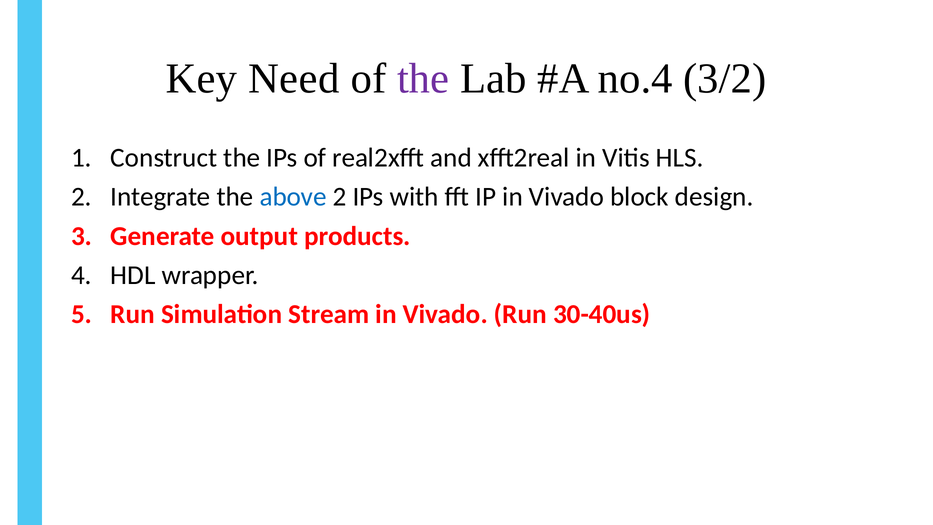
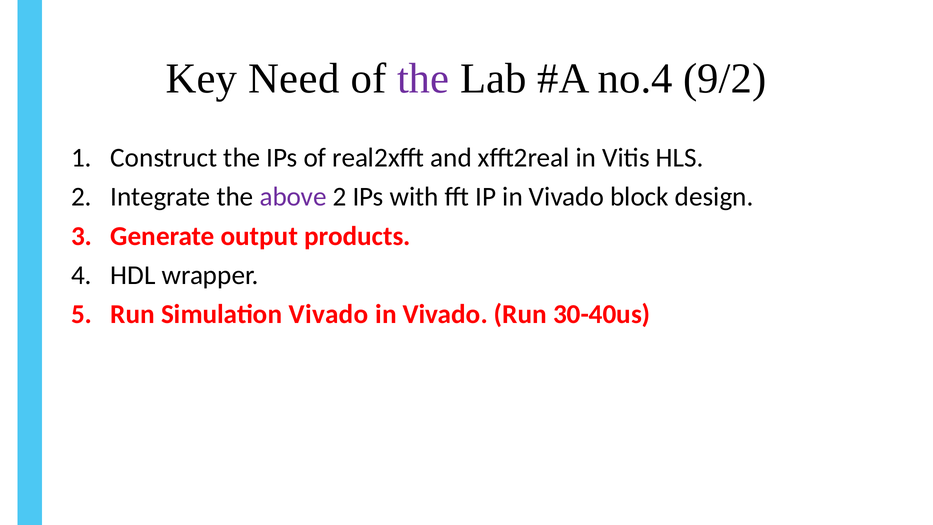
3/2: 3/2 -> 9/2
above colour: blue -> purple
Simulation Stream: Stream -> Vivado
